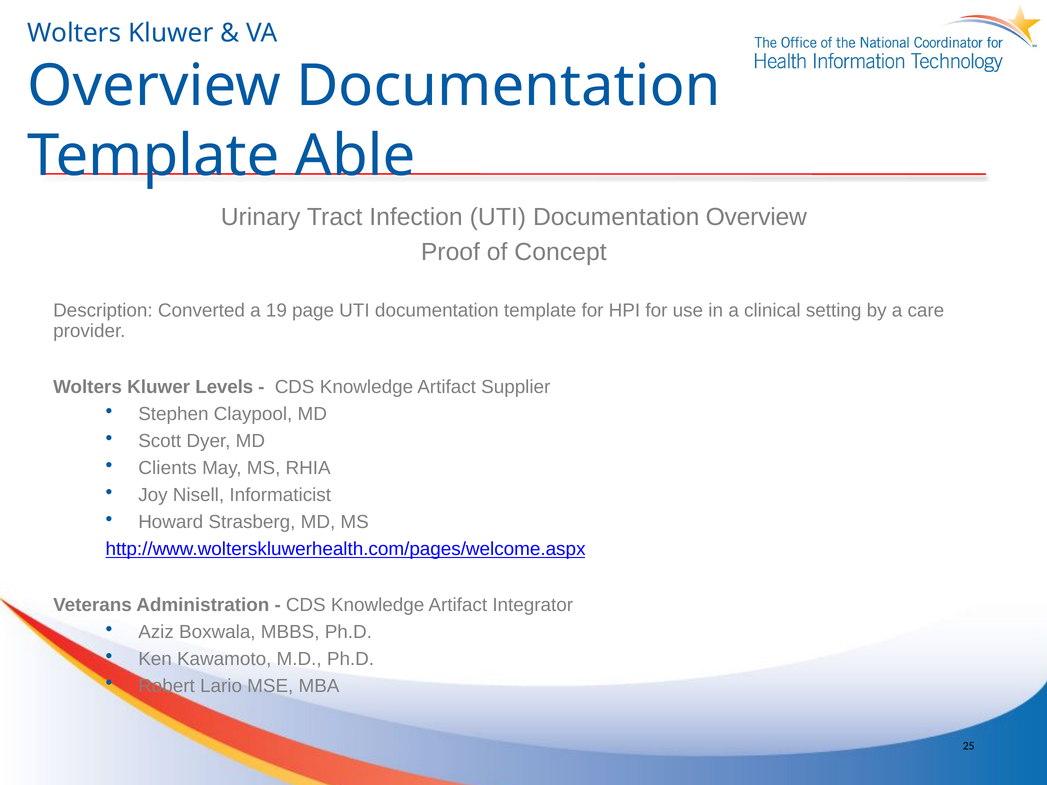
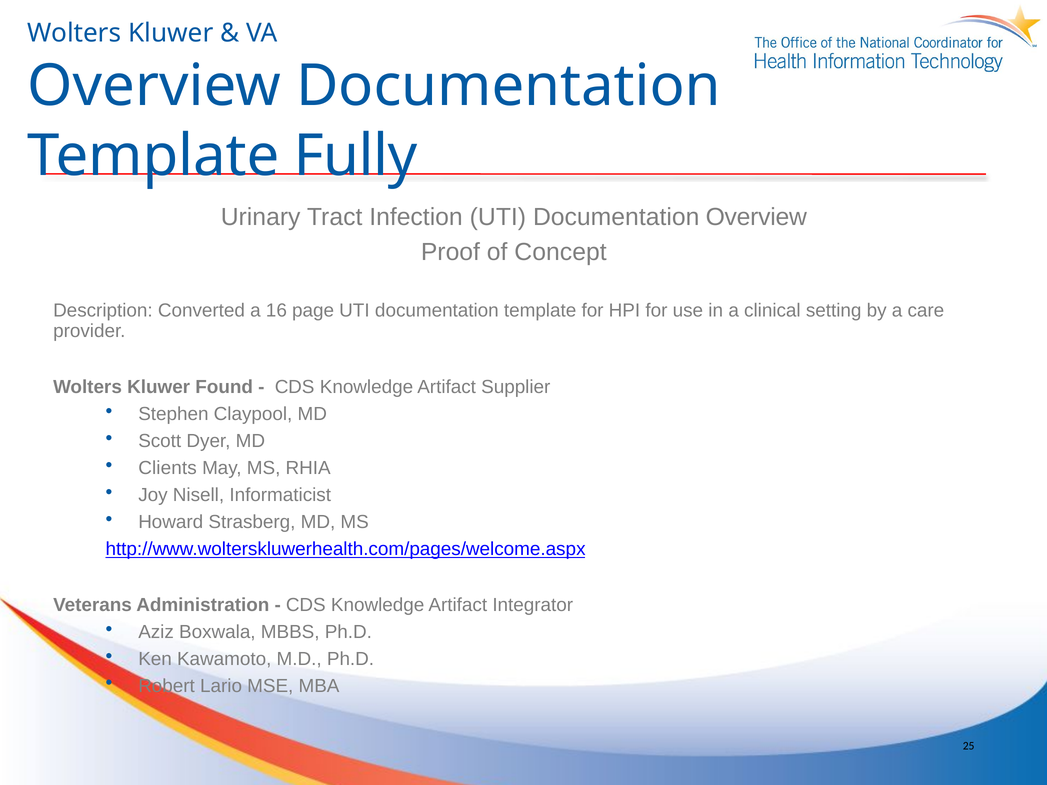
Able: Able -> Fully
19: 19 -> 16
Levels: Levels -> Found
